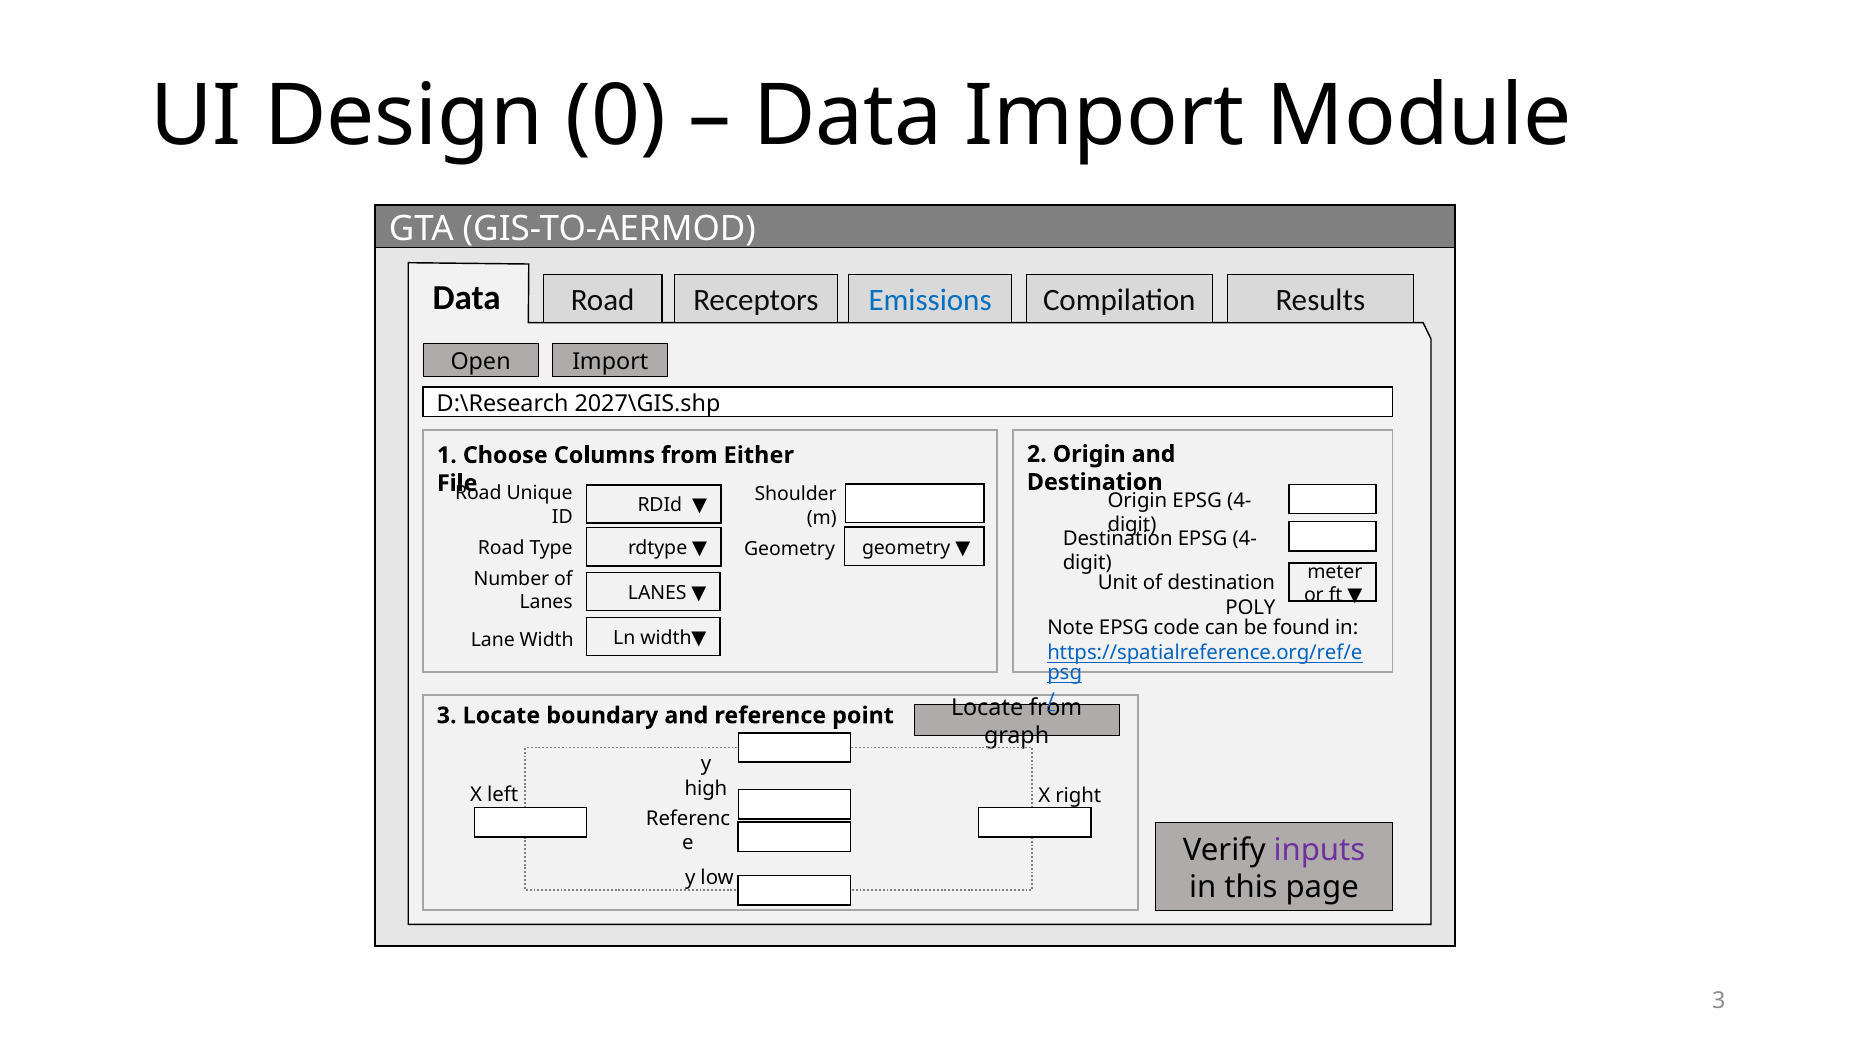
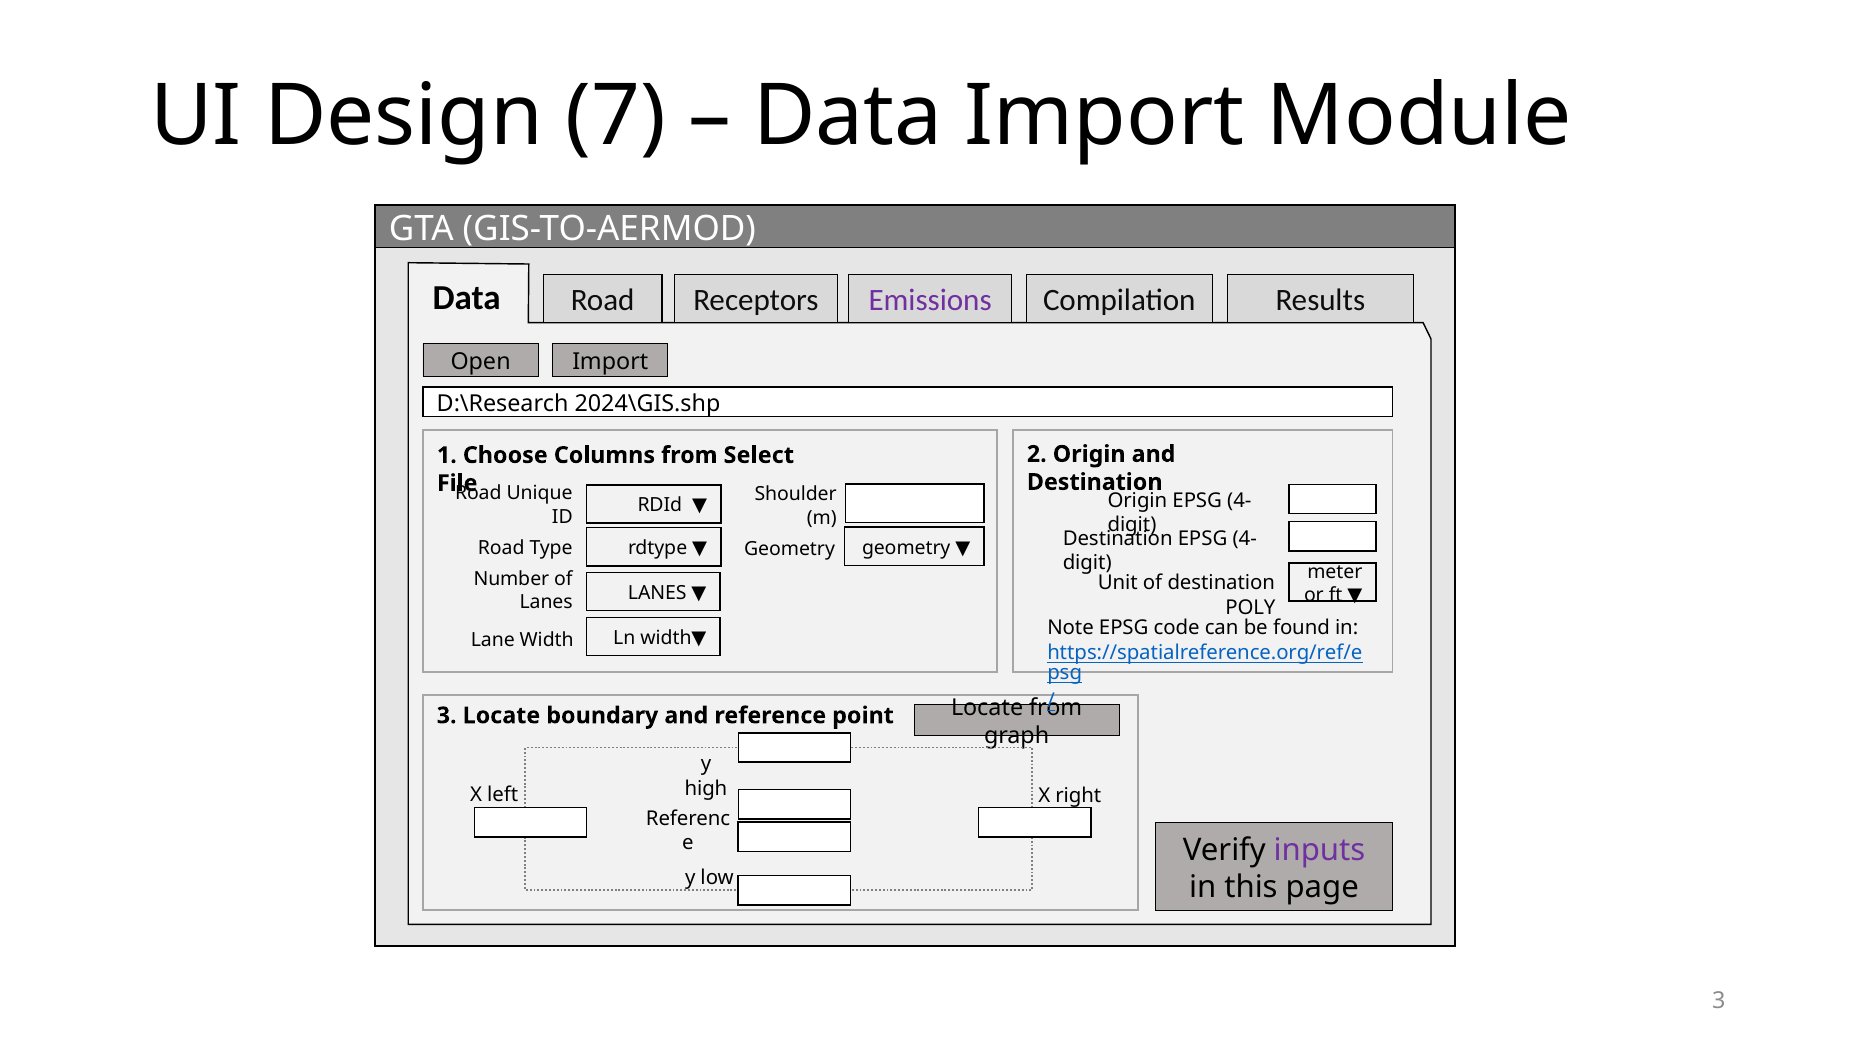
0: 0 -> 7
Emissions colour: blue -> purple
2027\GIS.shp: 2027\GIS.shp -> 2024\GIS.shp
Either: Either -> Select
